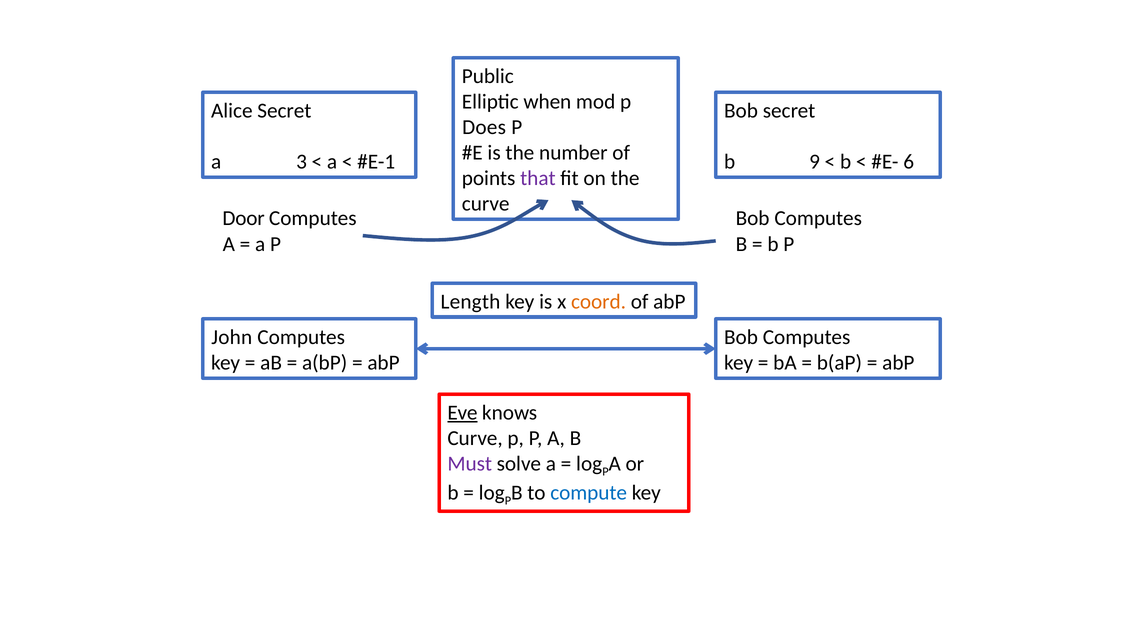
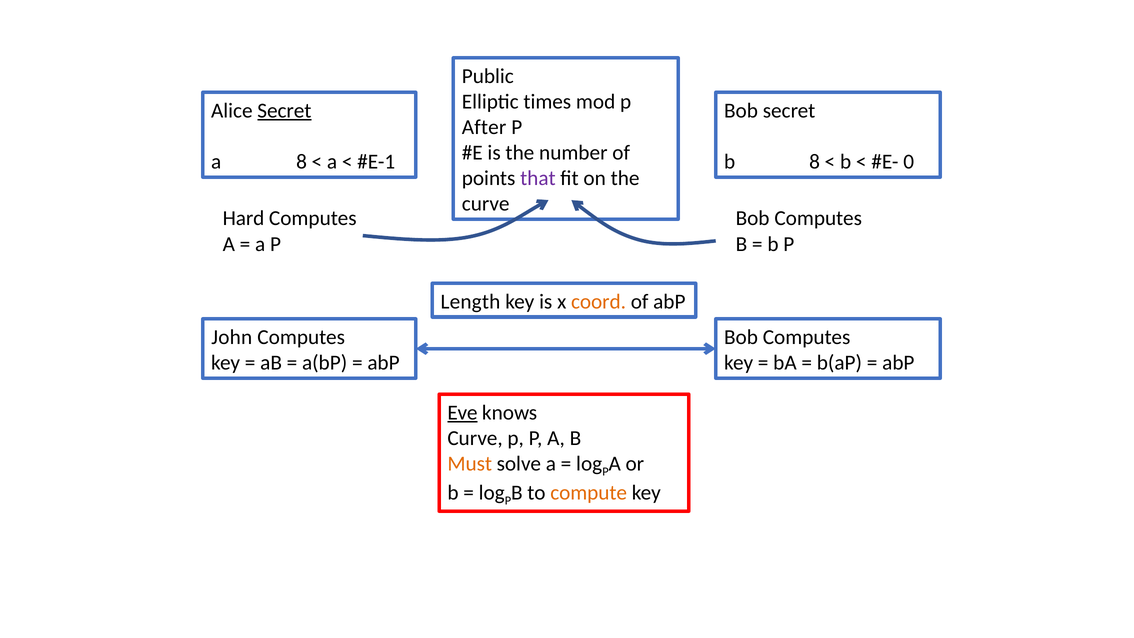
when: when -> times
Secret at (284, 111) underline: none -> present
Does: Does -> After
a 3: 3 -> 8
b 9: 9 -> 8
6: 6 -> 0
Door: Door -> Hard
Must colour: purple -> orange
compute colour: blue -> orange
